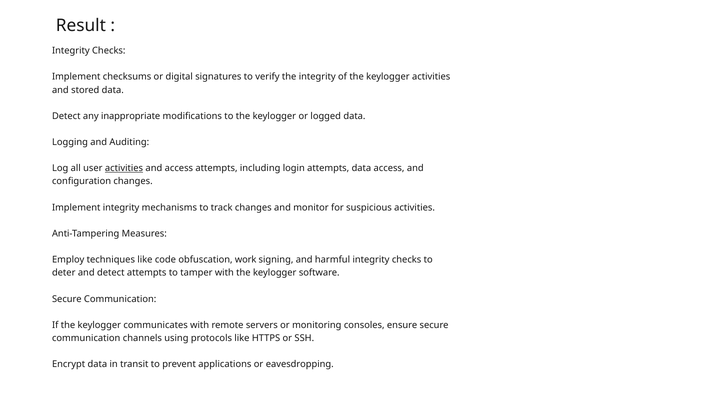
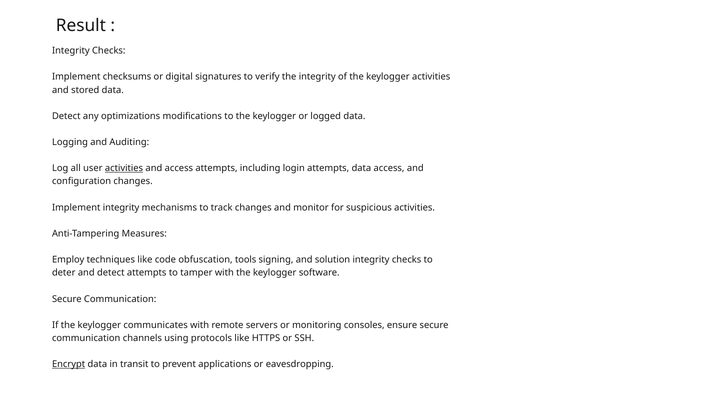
inappropriate: inappropriate -> optimizations
work: work -> tools
harmful: harmful -> solution
Encrypt underline: none -> present
